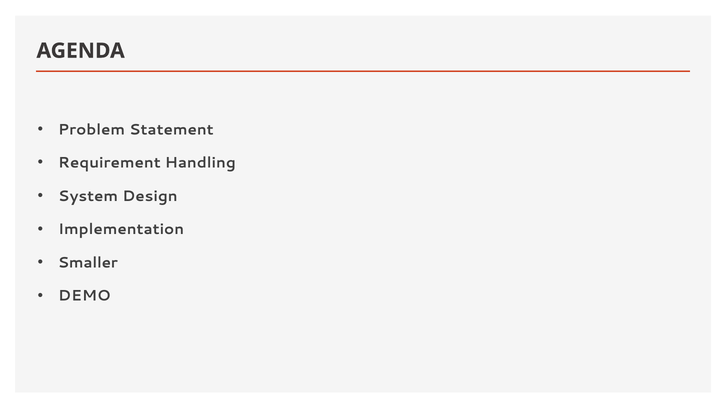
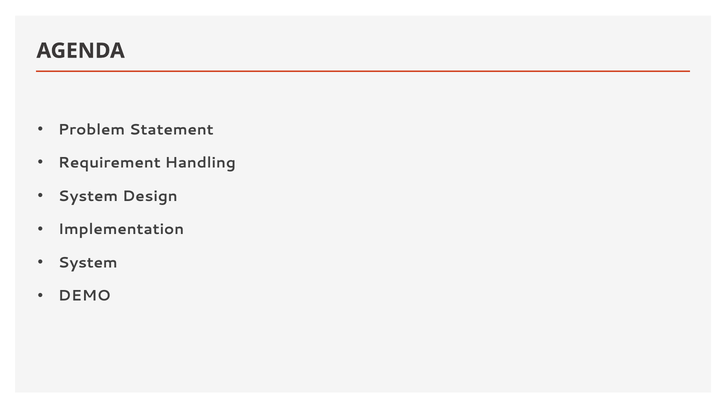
Smaller at (88, 263): Smaller -> System
